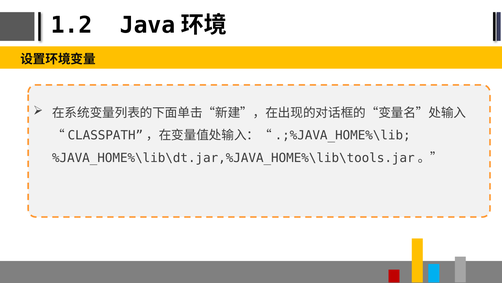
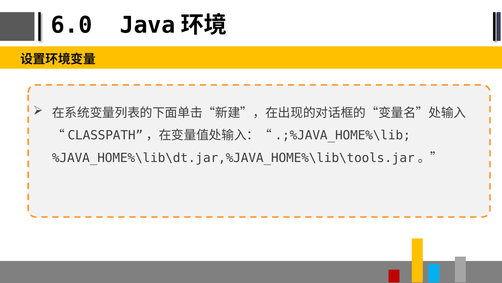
1.2: 1.2 -> 6.0
